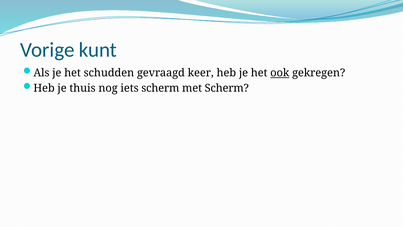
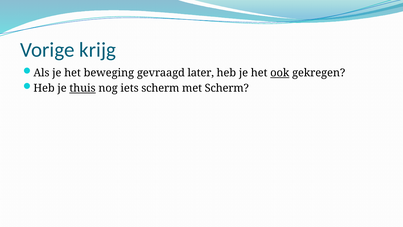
kunt: kunt -> krijg
schudden: schudden -> beweging
keer: keer -> later
thuis underline: none -> present
